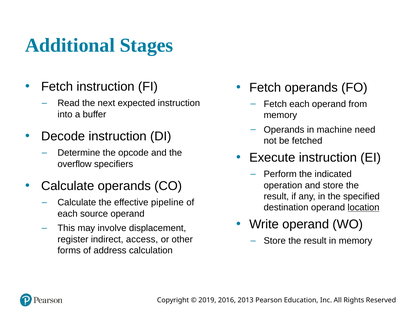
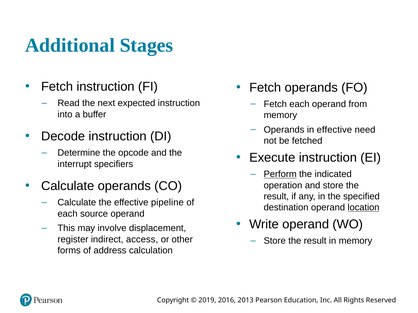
in machine: machine -> effective
overflow: overflow -> interrupt
Perform underline: none -> present
